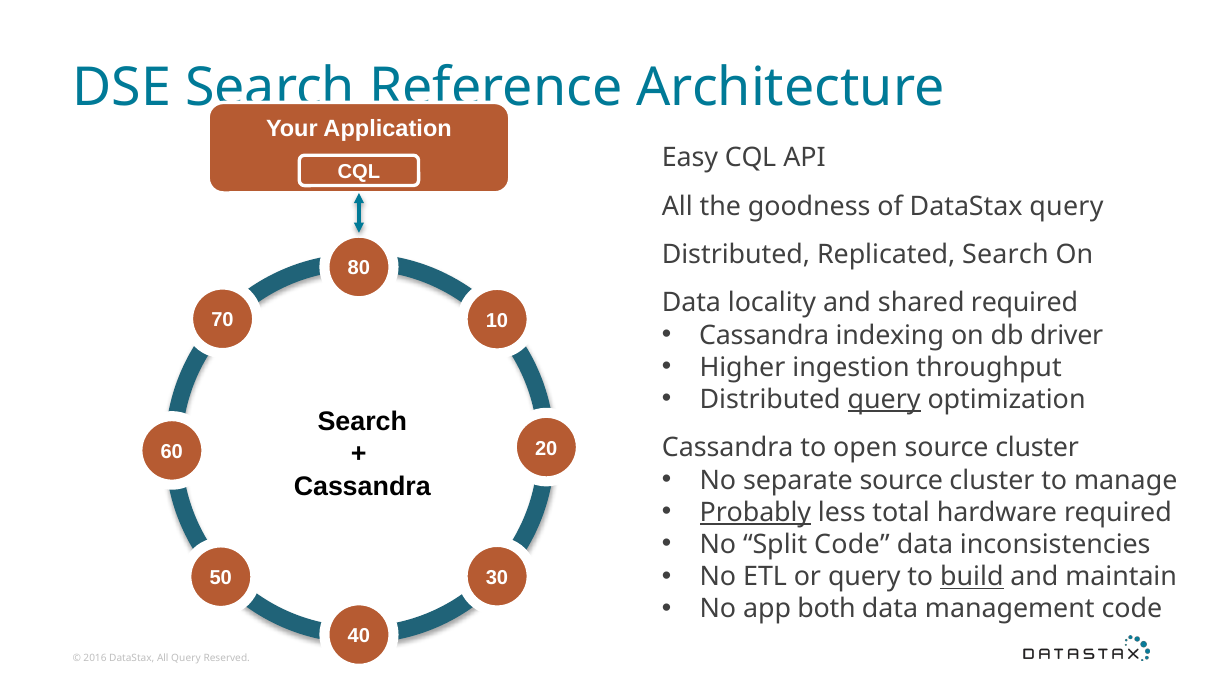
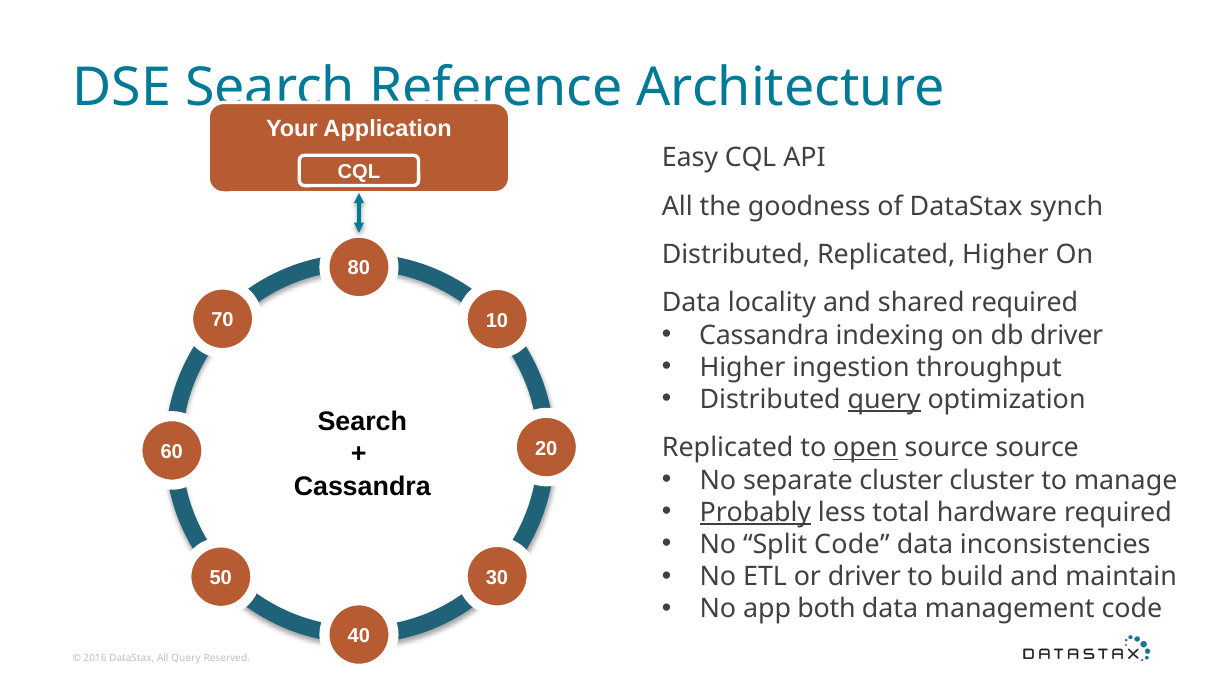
DataStax query: query -> synch
Replicated Search: Search -> Higher
Cassandra at (728, 448): Cassandra -> Replicated
open underline: none -> present
cluster at (1037, 448): cluster -> source
separate source: source -> cluster
or query: query -> driver
build underline: present -> none
